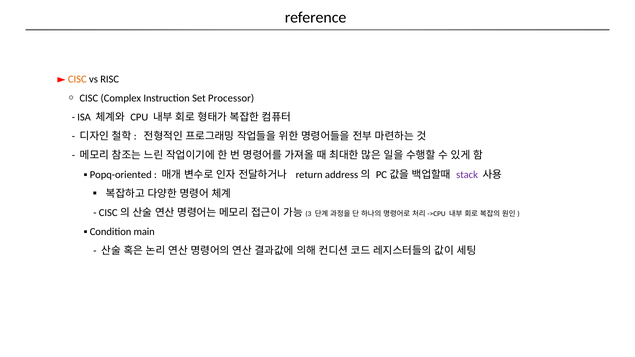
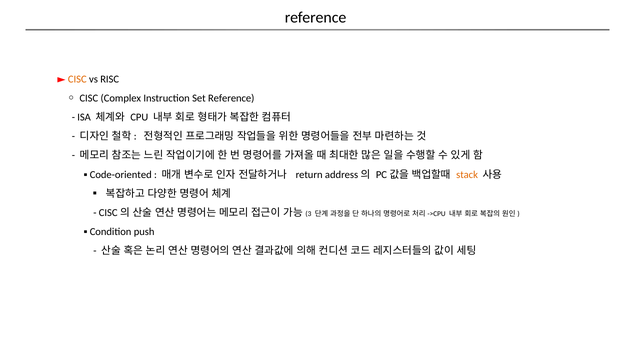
Set Processor: Processor -> Reference
Popq-oriented: Popq-oriented -> Code-oriented
stack colour: purple -> orange
main: main -> push
